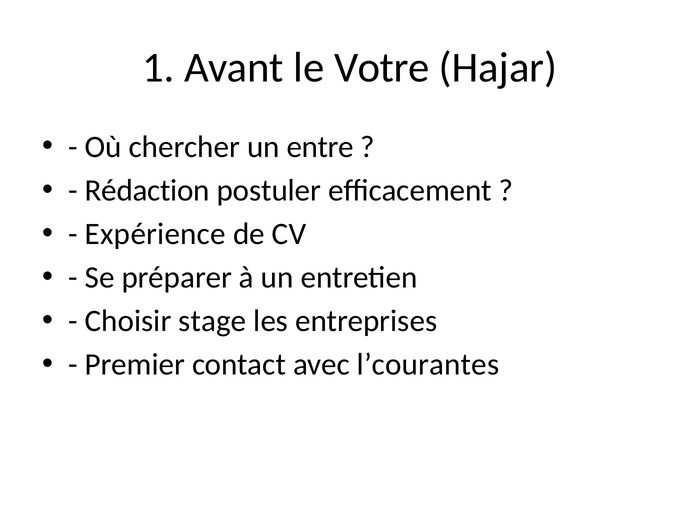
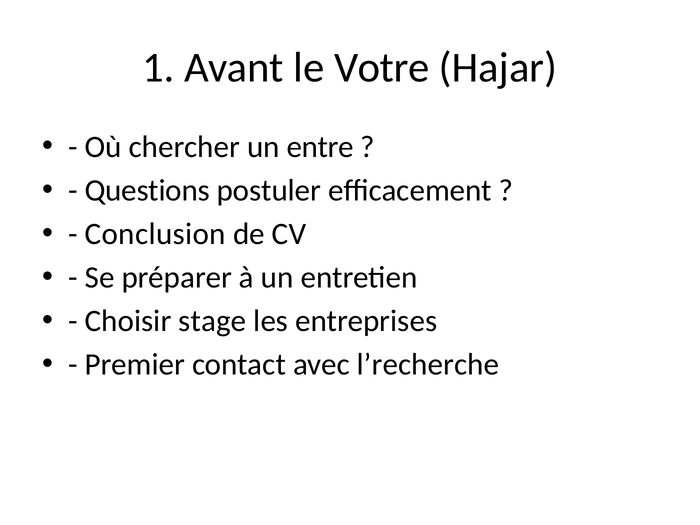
Rédaction: Rédaction -> Questions
Expérience: Expérience -> Conclusion
l’courantes: l’courantes -> l’recherche
